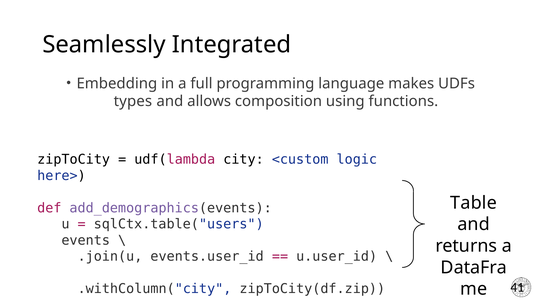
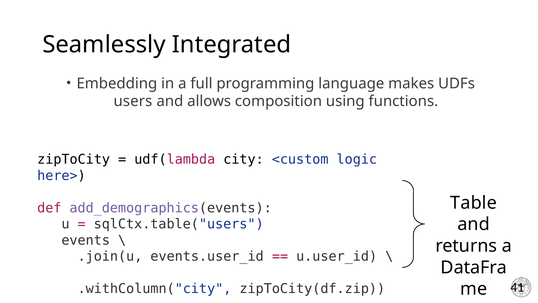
types: types -> users
